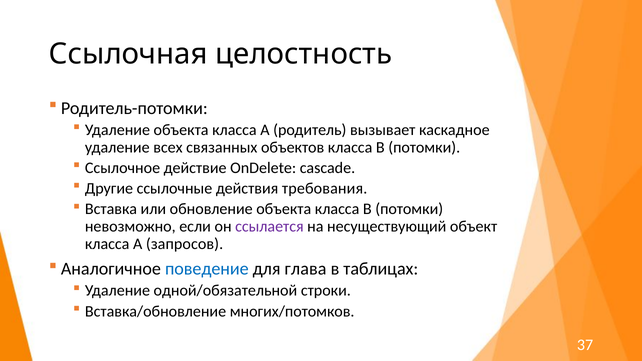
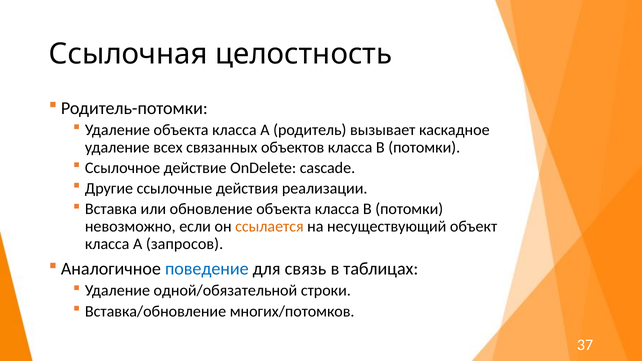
требования: требования -> реализации
ссылается colour: purple -> orange
глава: глава -> связь
